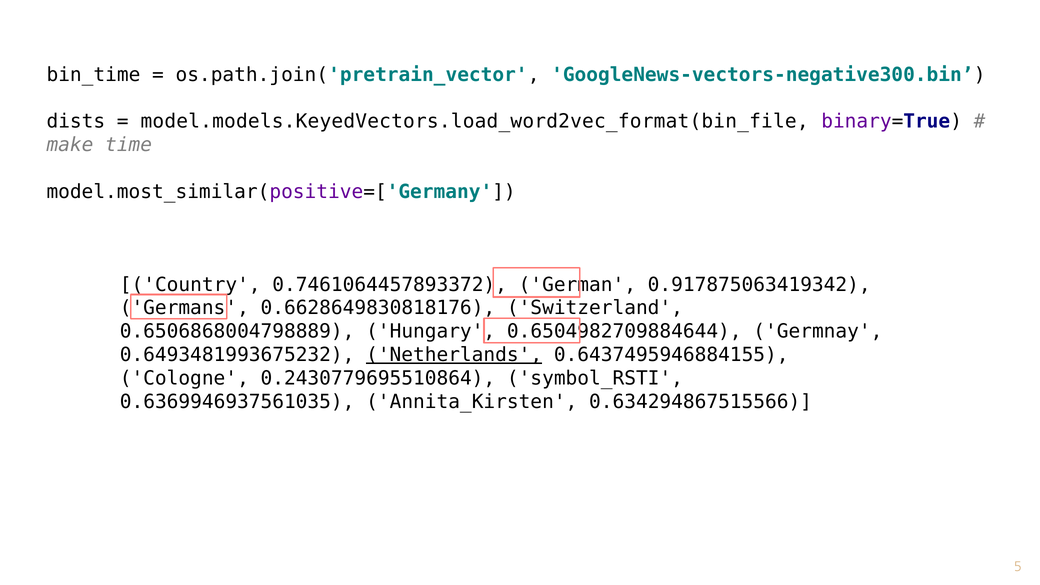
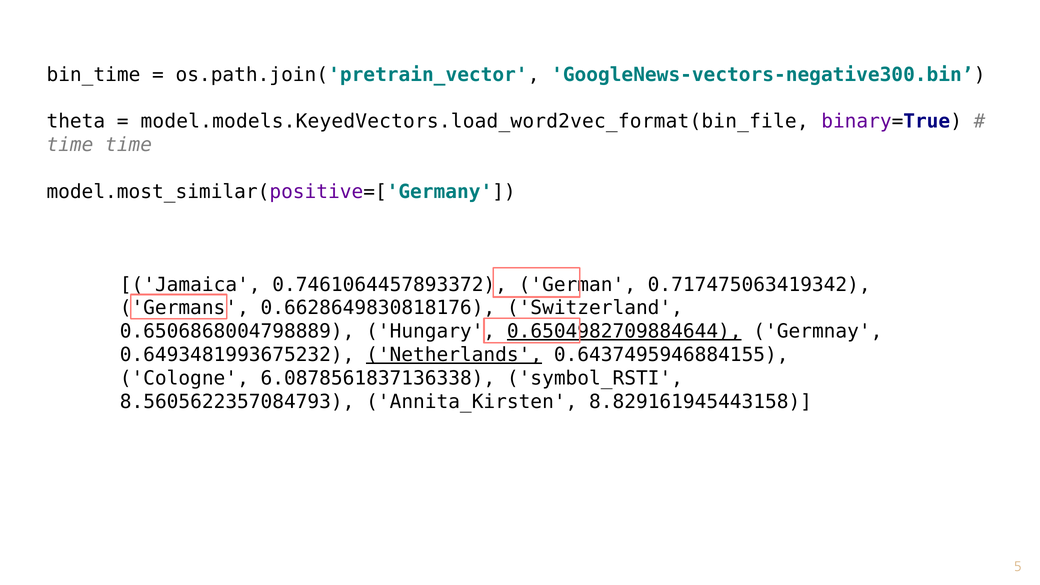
dists: dists -> theta
make at (70, 145): make -> time
Country: Country -> Jamaica
0.917875063419342: 0.917875063419342 -> 0.717475063419342
0.6504982709884644 underline: none -> present
0.2430779695510864: 0.2430779695510864 -> 6.0878561837136338
0.6369946937561035: 0.6369946937561035 -> 8.5605622357084793
0.634294867515566: 0.634294867515566 -> 8.829161945443158
